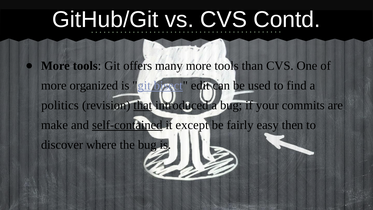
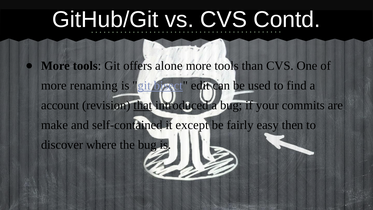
many: many -> alone
organized: organized -> renaming
politics: politics -> account
self-contained underline: present -> none
